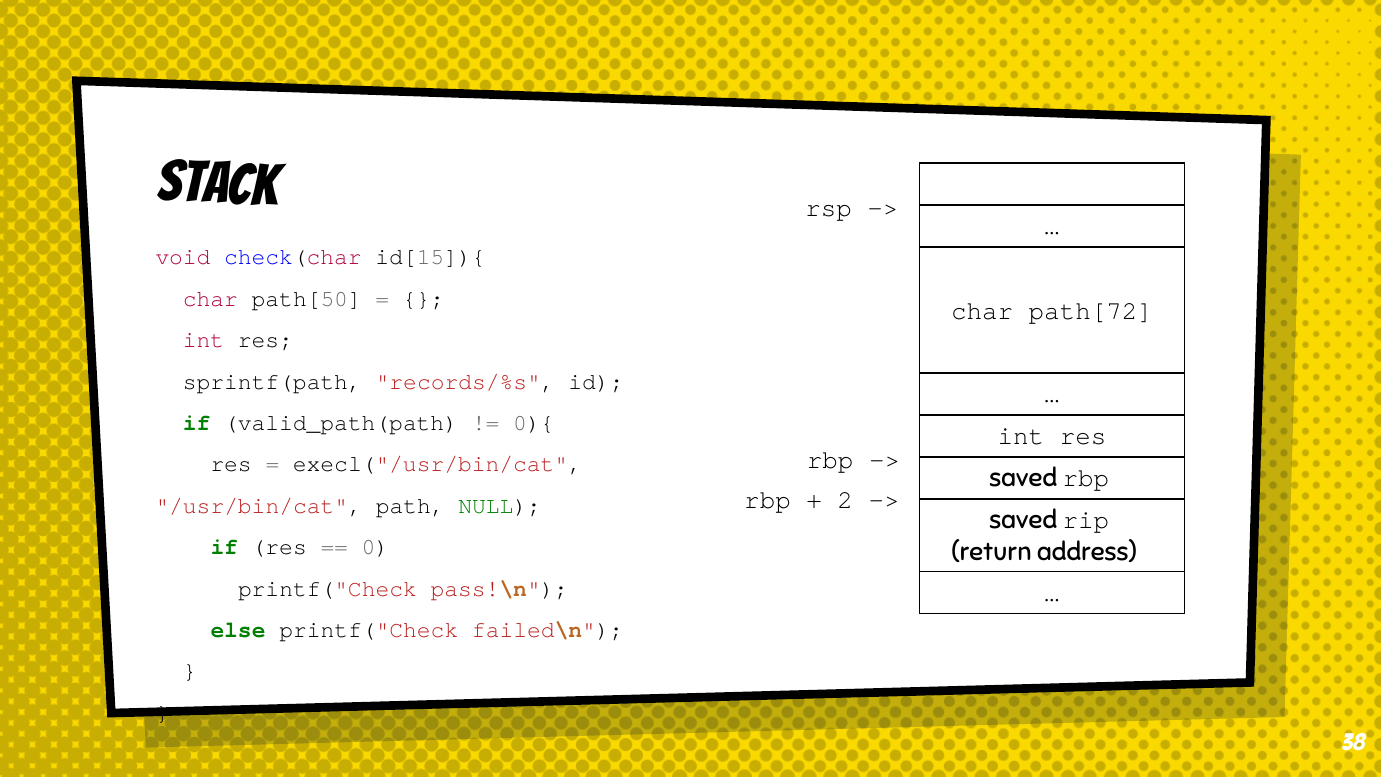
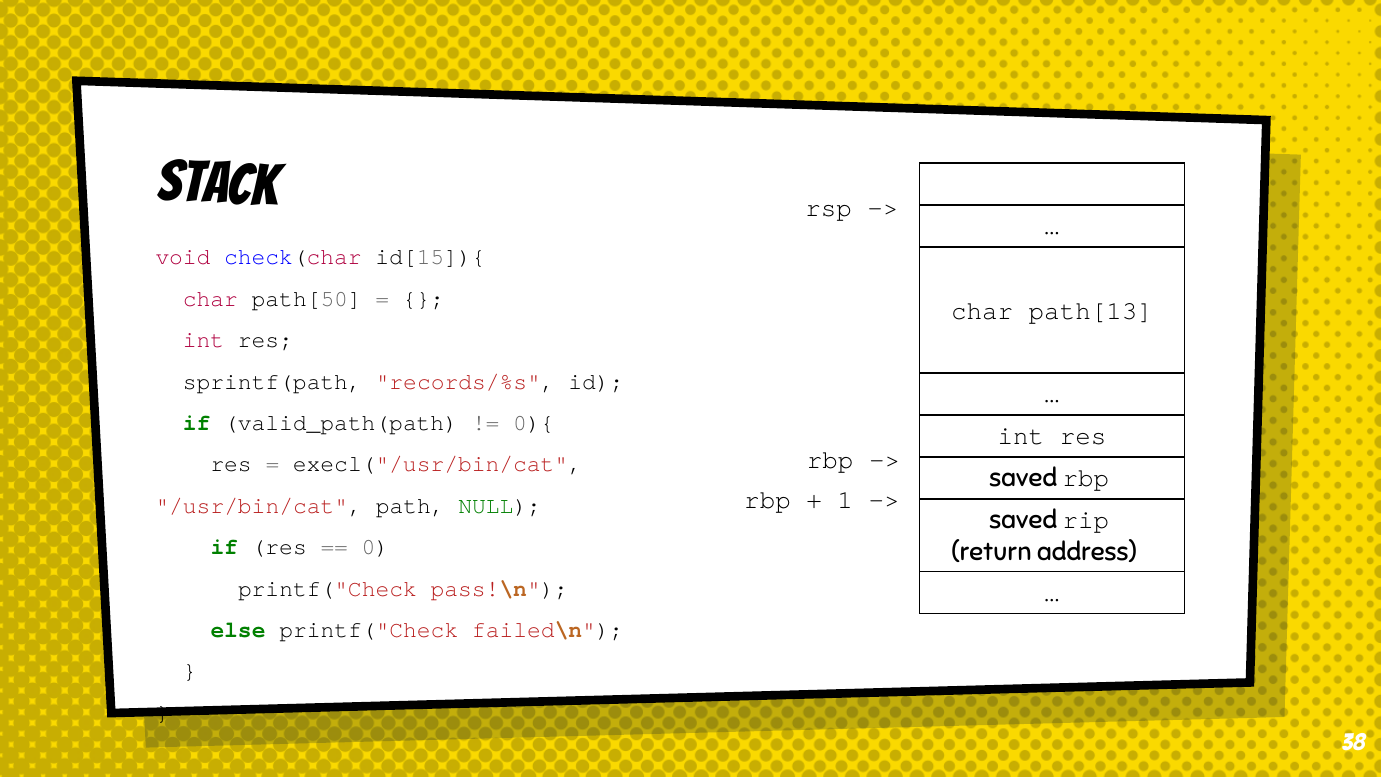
path[72: path[72 -> path[13
2: 2 -> 1
